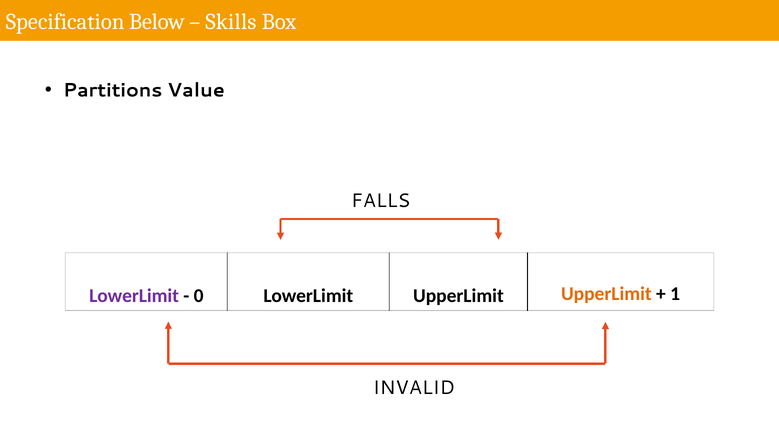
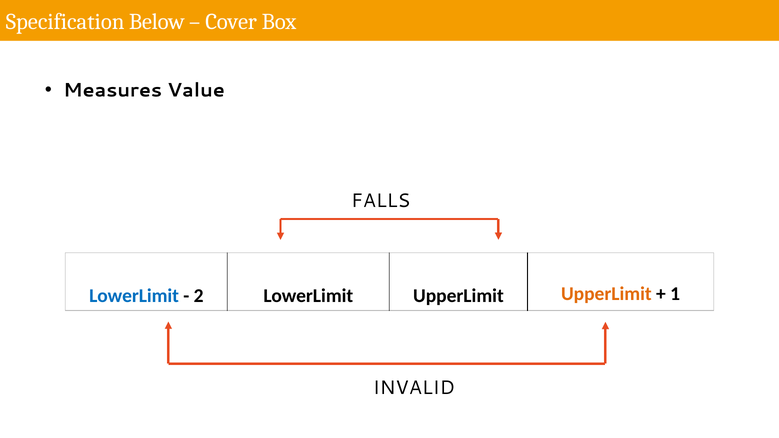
Skills: Skills -> Cover
Partitions: Partitions -> Measures
LowerLimit at (134, 296) colour: purple -> blue
0: 0 -> 2
